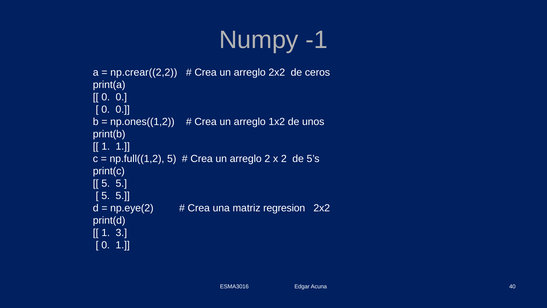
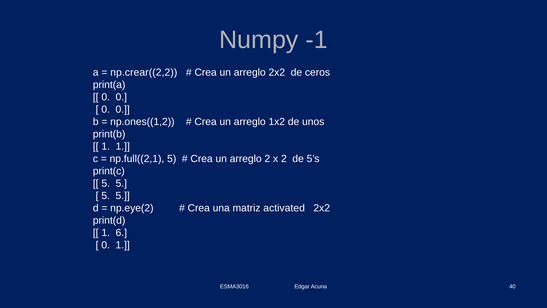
np.full((1,2: np.full((1,2 -> np.full((2,1
regresion: regresion -> activated
3: 3 -> 6
